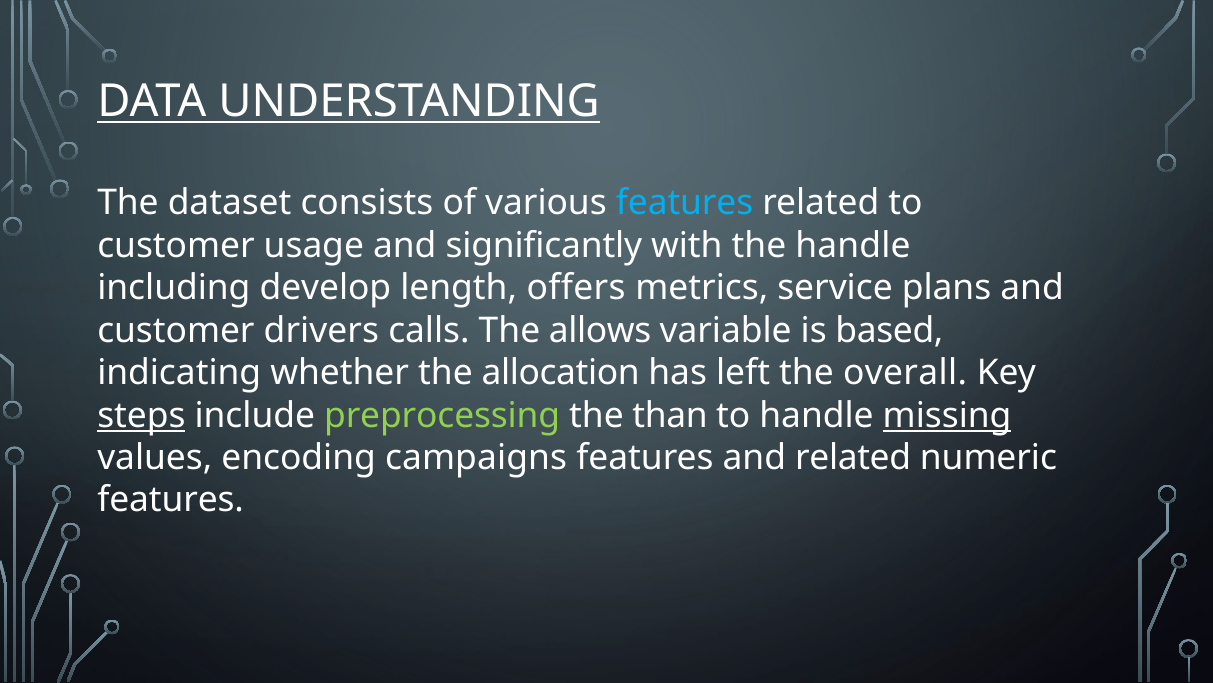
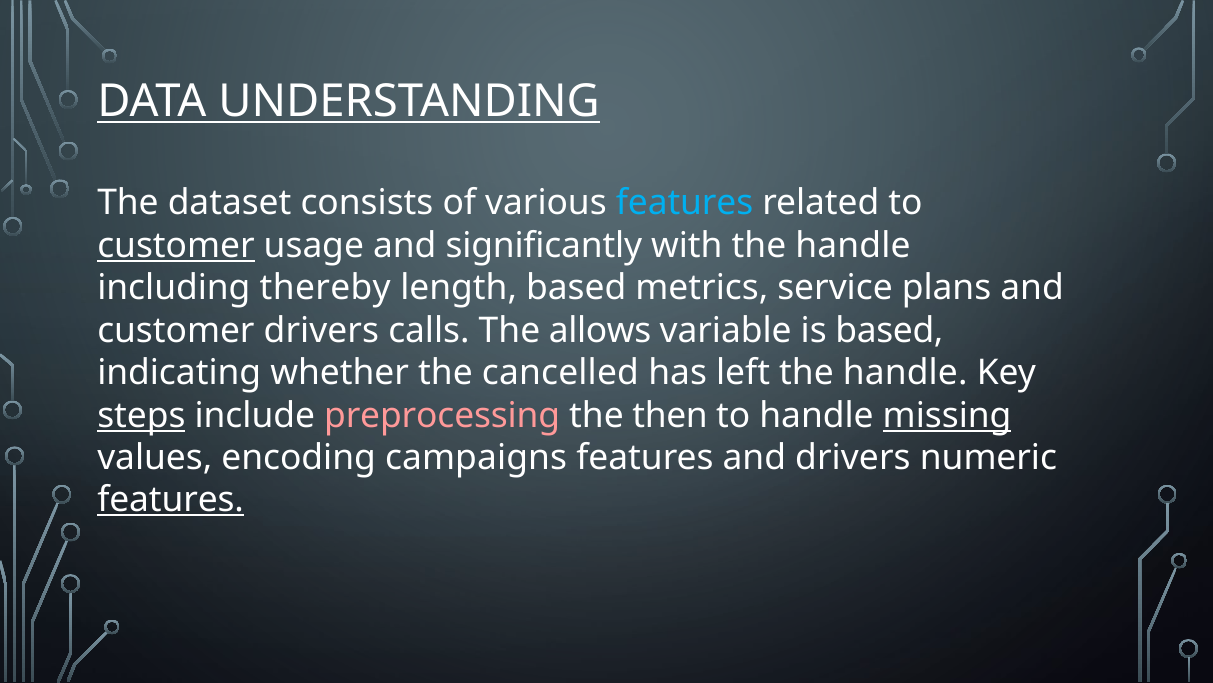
customer at (176, 245) underline: none -> present
develop: develop -> thereby
length offers: offers -> based
allocation: allocation -> cancelled
left the overall: overall -> handle
preprocessing colour: light green -> pink
than: than -> then
and related: related -> drivers
features at (171, 500) underline: none -> present
